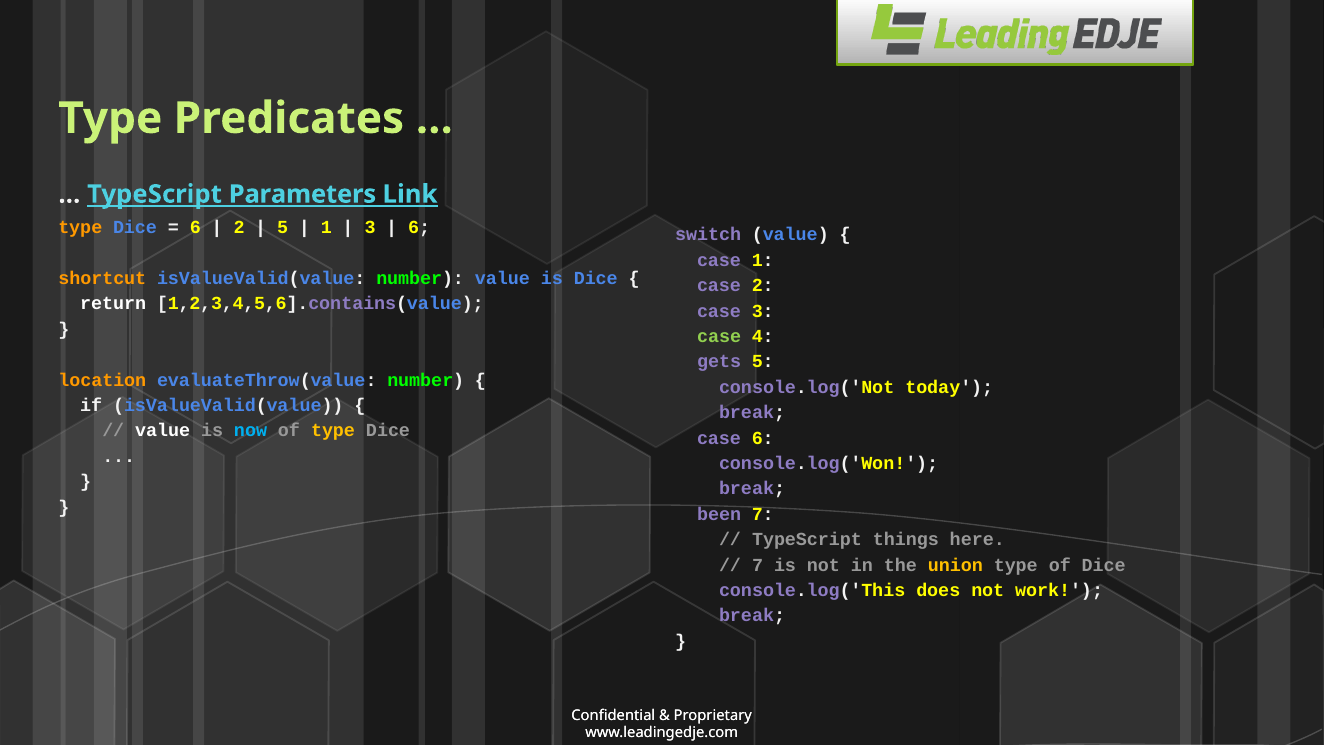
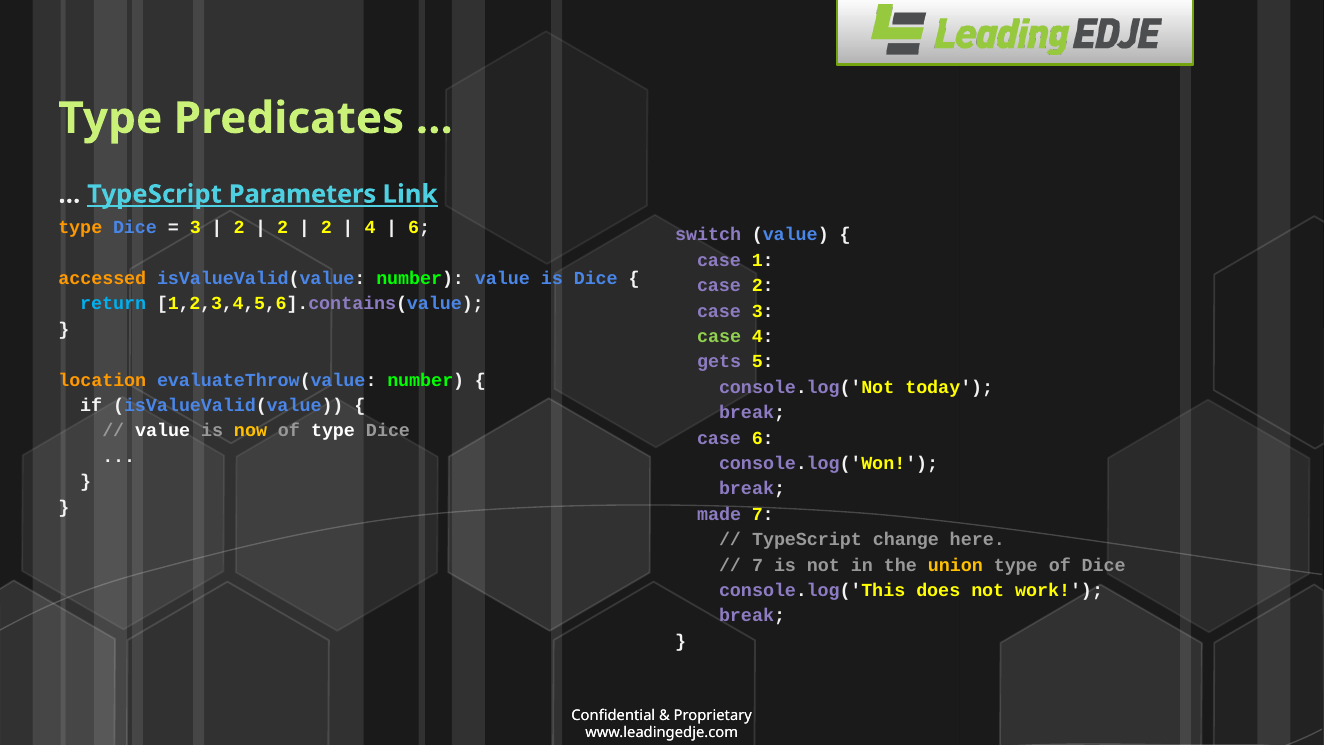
6 at (195, 228): 6 -> 3
5 at (283, 228): 5 -> 2
1 at (326, 228): 1 -> 2
3 at (370, 228): 3 -> 4
shortcut: shortcut -> accessed
return colour: white -> light blue
now colour: light blue -> yellow
type at (333, 431) colour: yellow -> white
been: been -> made
things: things -> change
